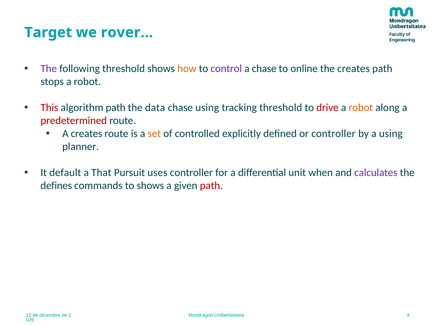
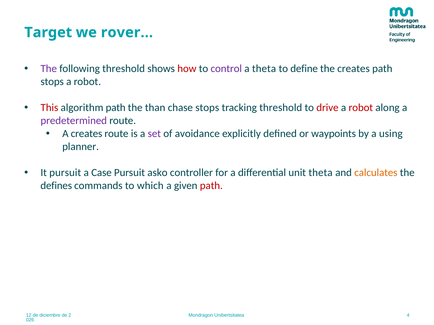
how colour: orange -> red
a chase: chase -> theta
online: online -> define
data: data -> than
chase using: using -> stops
robot at (361, 108) colour: orange -> red
predetermined colour: red -> purple
set colour: orange -> purple
controlled: controlled -> avoidance
or controller: controller -> waypoints
It default: default -> pursuit
That: That -> Case
uses: uses -> asko
unit when: when -> theta
calculates colour: purple -> orange
to shows: shows -> which
